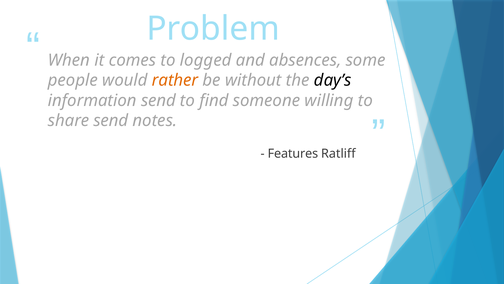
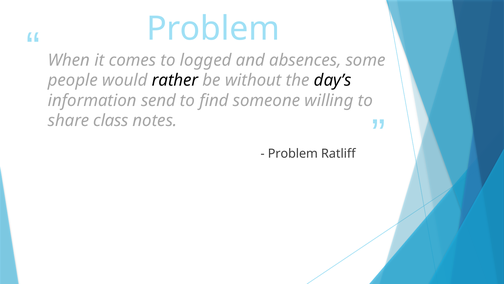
rather colour: orange -> black
share send: send -> class
Features at (293, 153): Features -> Problem
